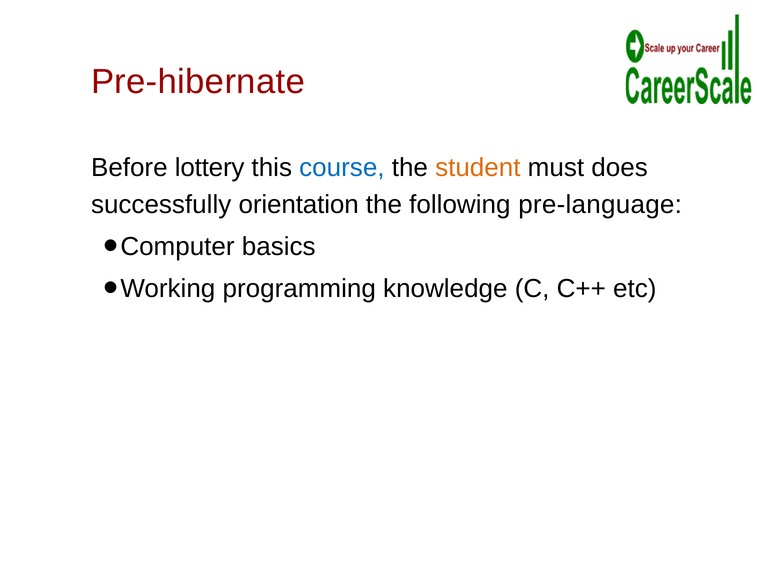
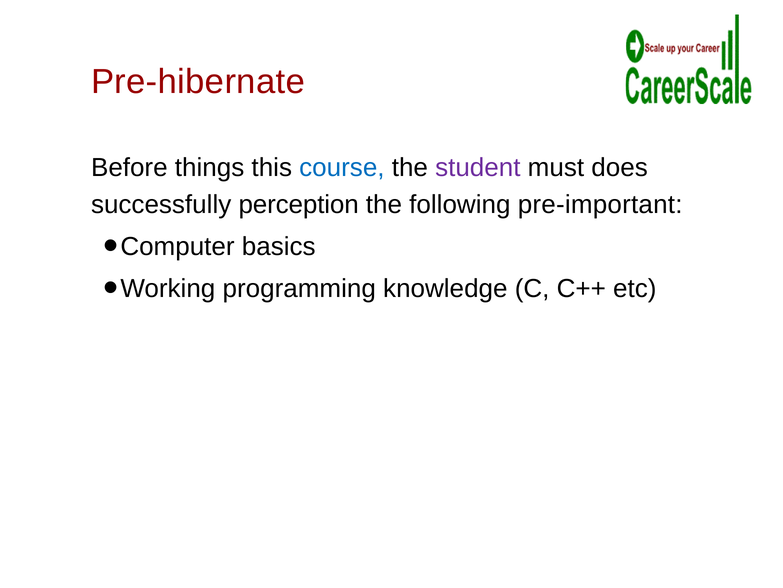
lottery: lottery -> things
student colour: orange -> purple
orientation: orientation -> perception
pre-language: pre-language -> pre-important
